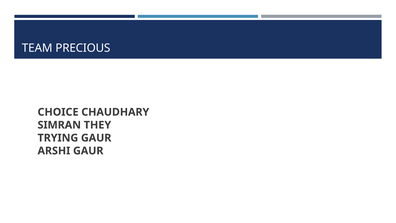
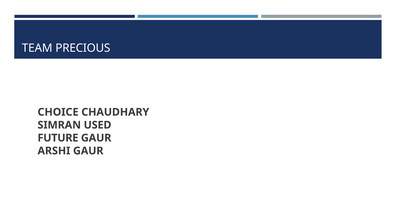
THEY: THEY -> USED
TRYING: TRYING -> FUTURE
